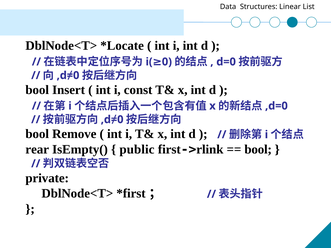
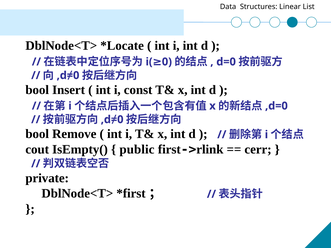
rear: rear -> cout
bool at (258, 150): bool -> cerr
